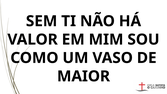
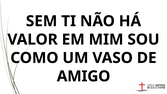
MAIOR: MAIOR -> AMIGO
